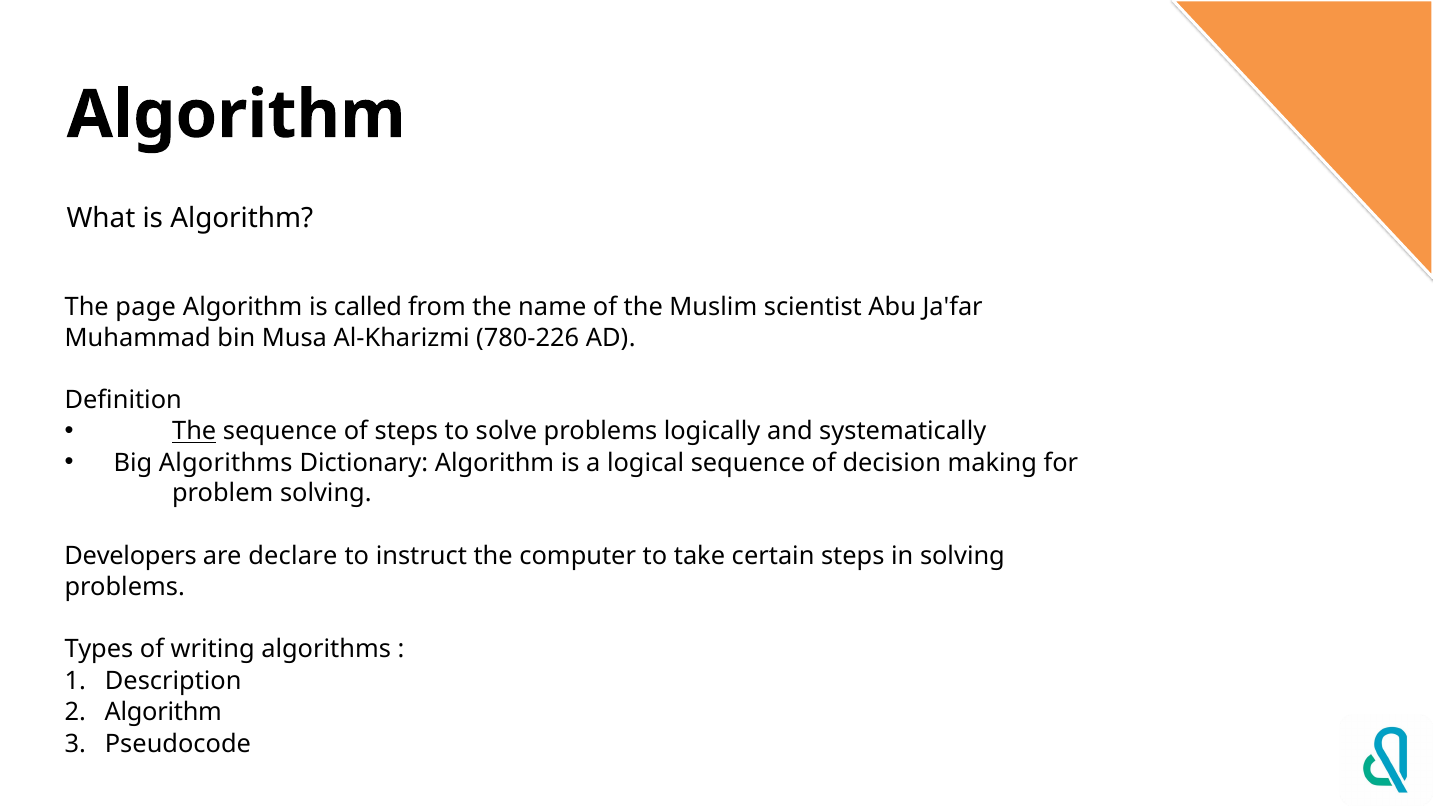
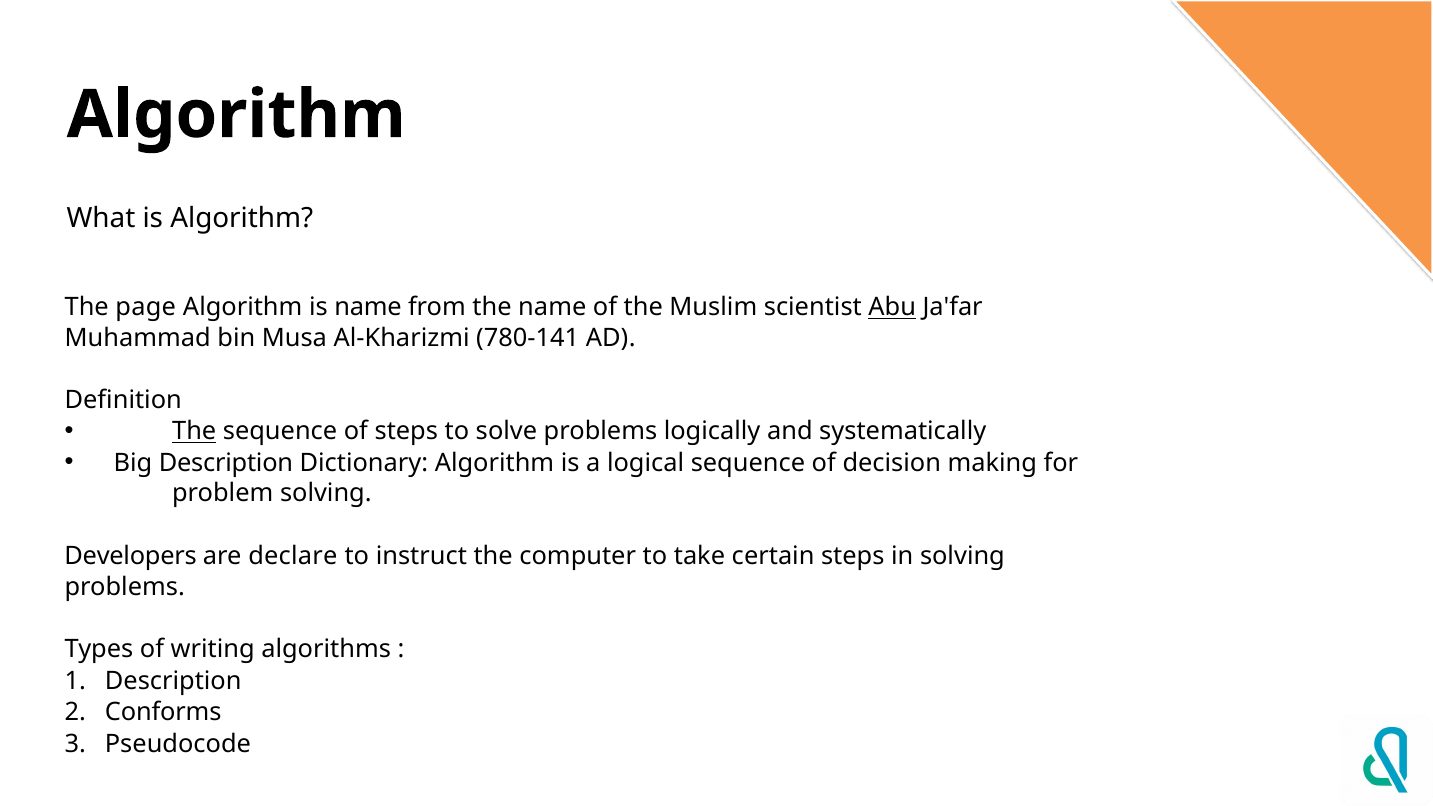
is called: called -> name
Abu underline: none -> present
780-226: 780-226 -> 780-141
Big Algorithms: Algorithms -> Description
Algorithm at (163, 713): Algorithm -> Conforms
